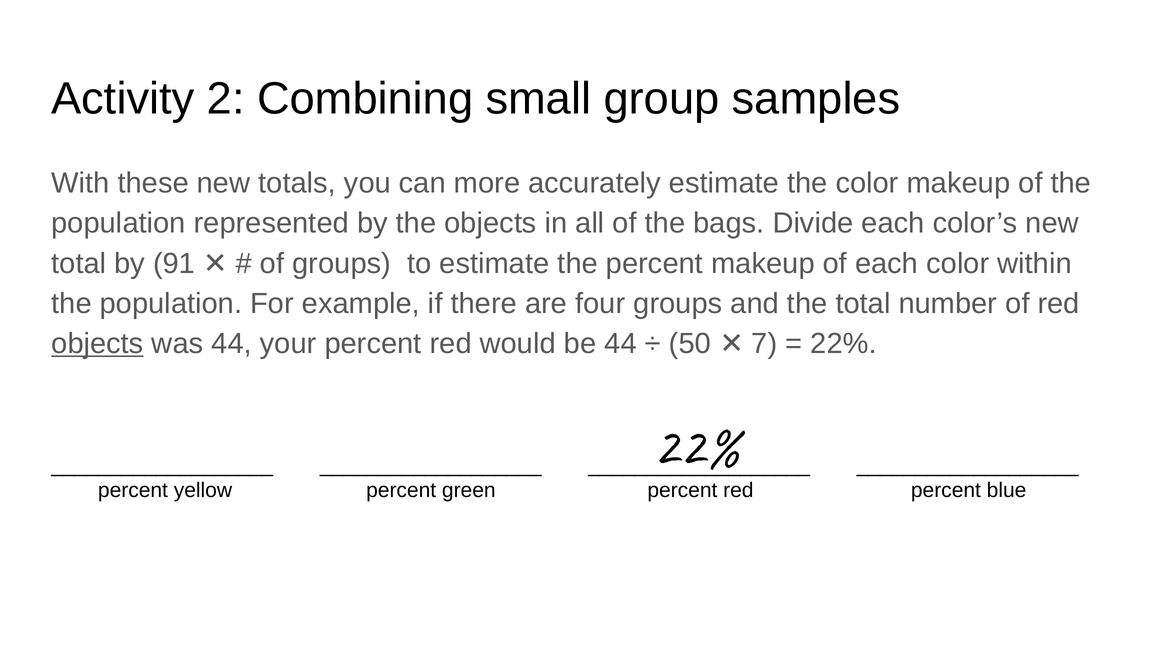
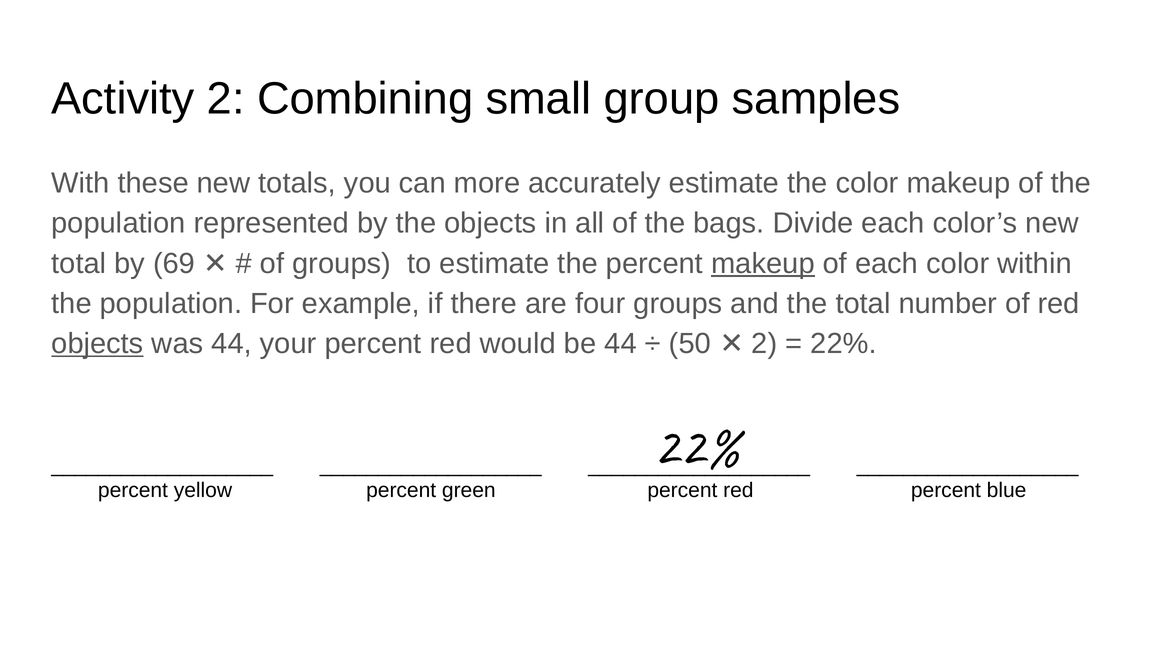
91: 91 -> 69
makeup at (763, 264) underline: none -> present
50 7: 7 -> 2
